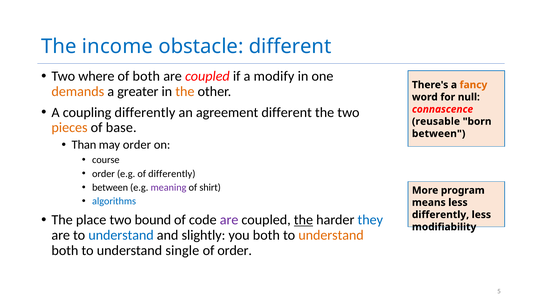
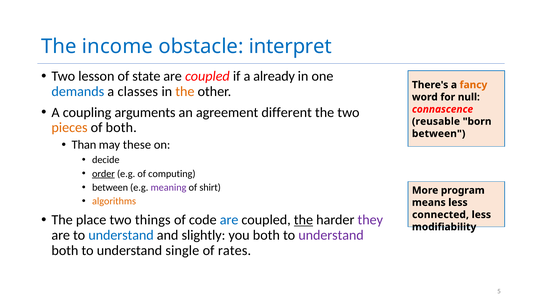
obstacle different: different -> interpret
where: where -> lesson
of both: both -> state
modify: modify -> already
demands colour: orange -> blue
greater: greater -> classes
coupling differently: differently -> arguments
of base: base -> both
may order: order -> these
course: course -> decide
order at (103, 174) underline: none -> present
of differently: differently -> computing
algorithms colour: blue -> orange
bound: bound -> things
are at (229, 220) colour: purple -> blue
they colour: blue -> purple
differently at (441, 215): differently -> connected
understand at (331, 235) colour: orange -> purple
of order: order -> rates
